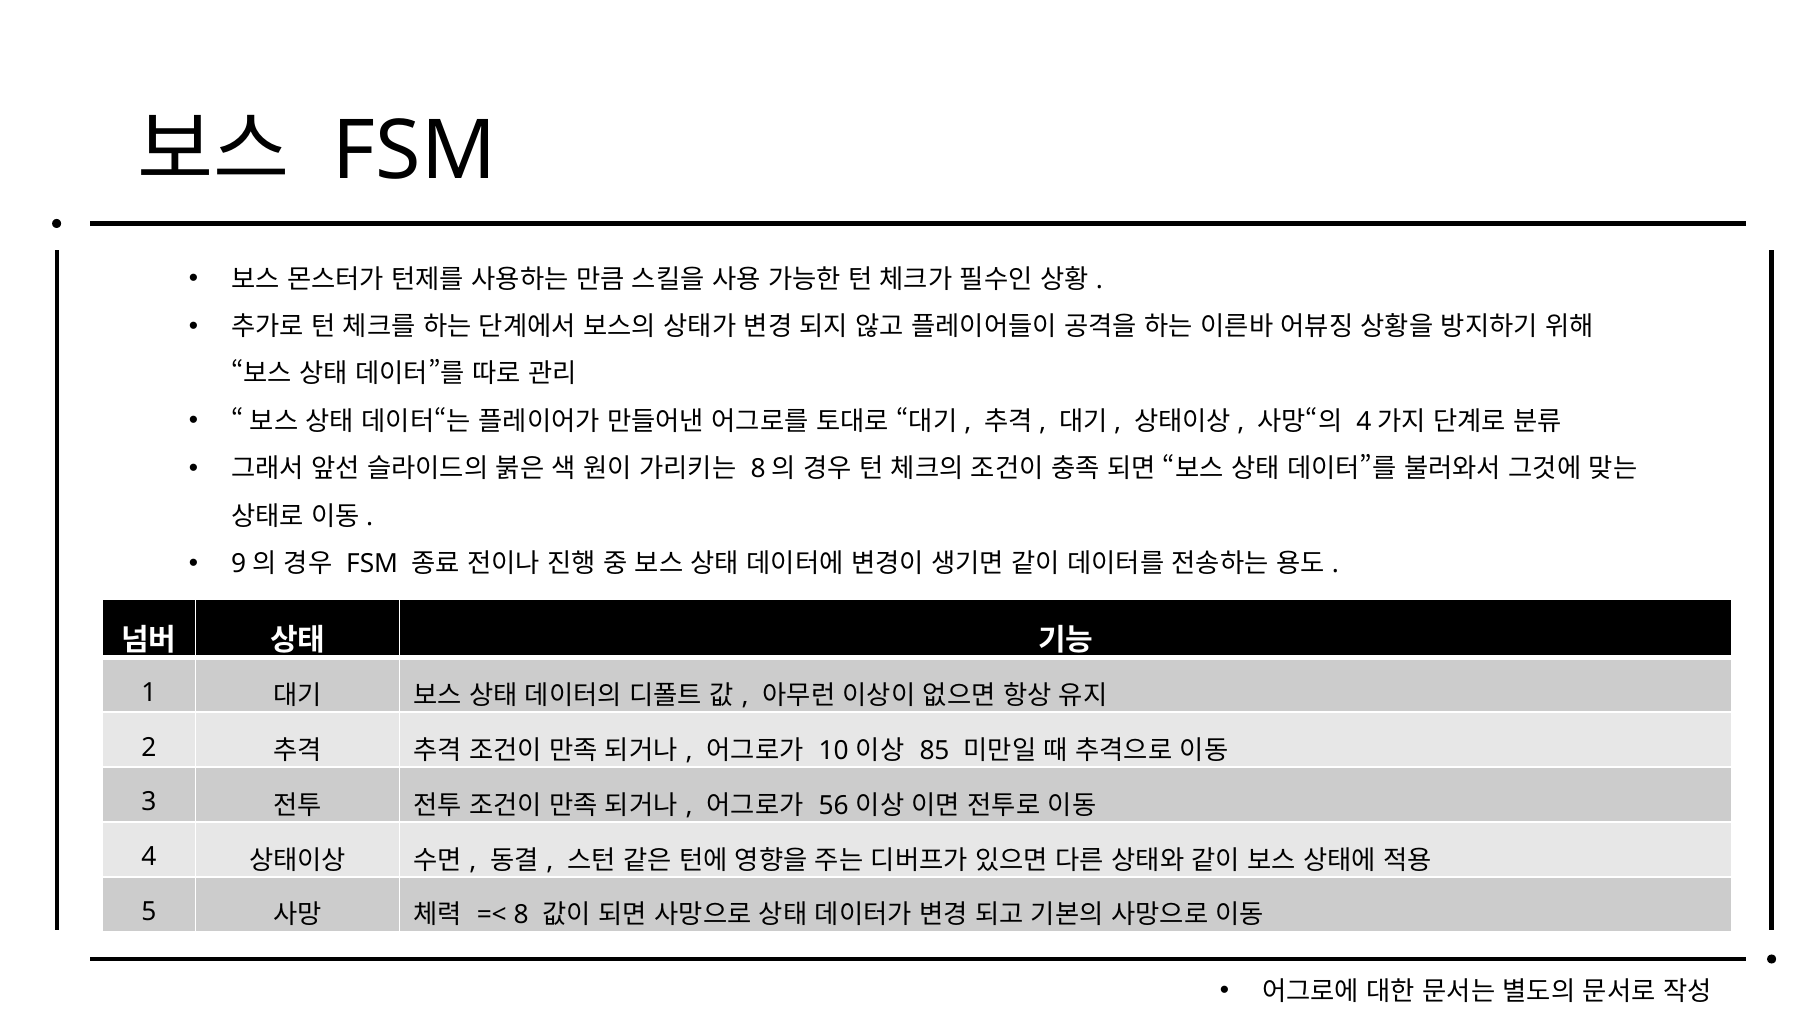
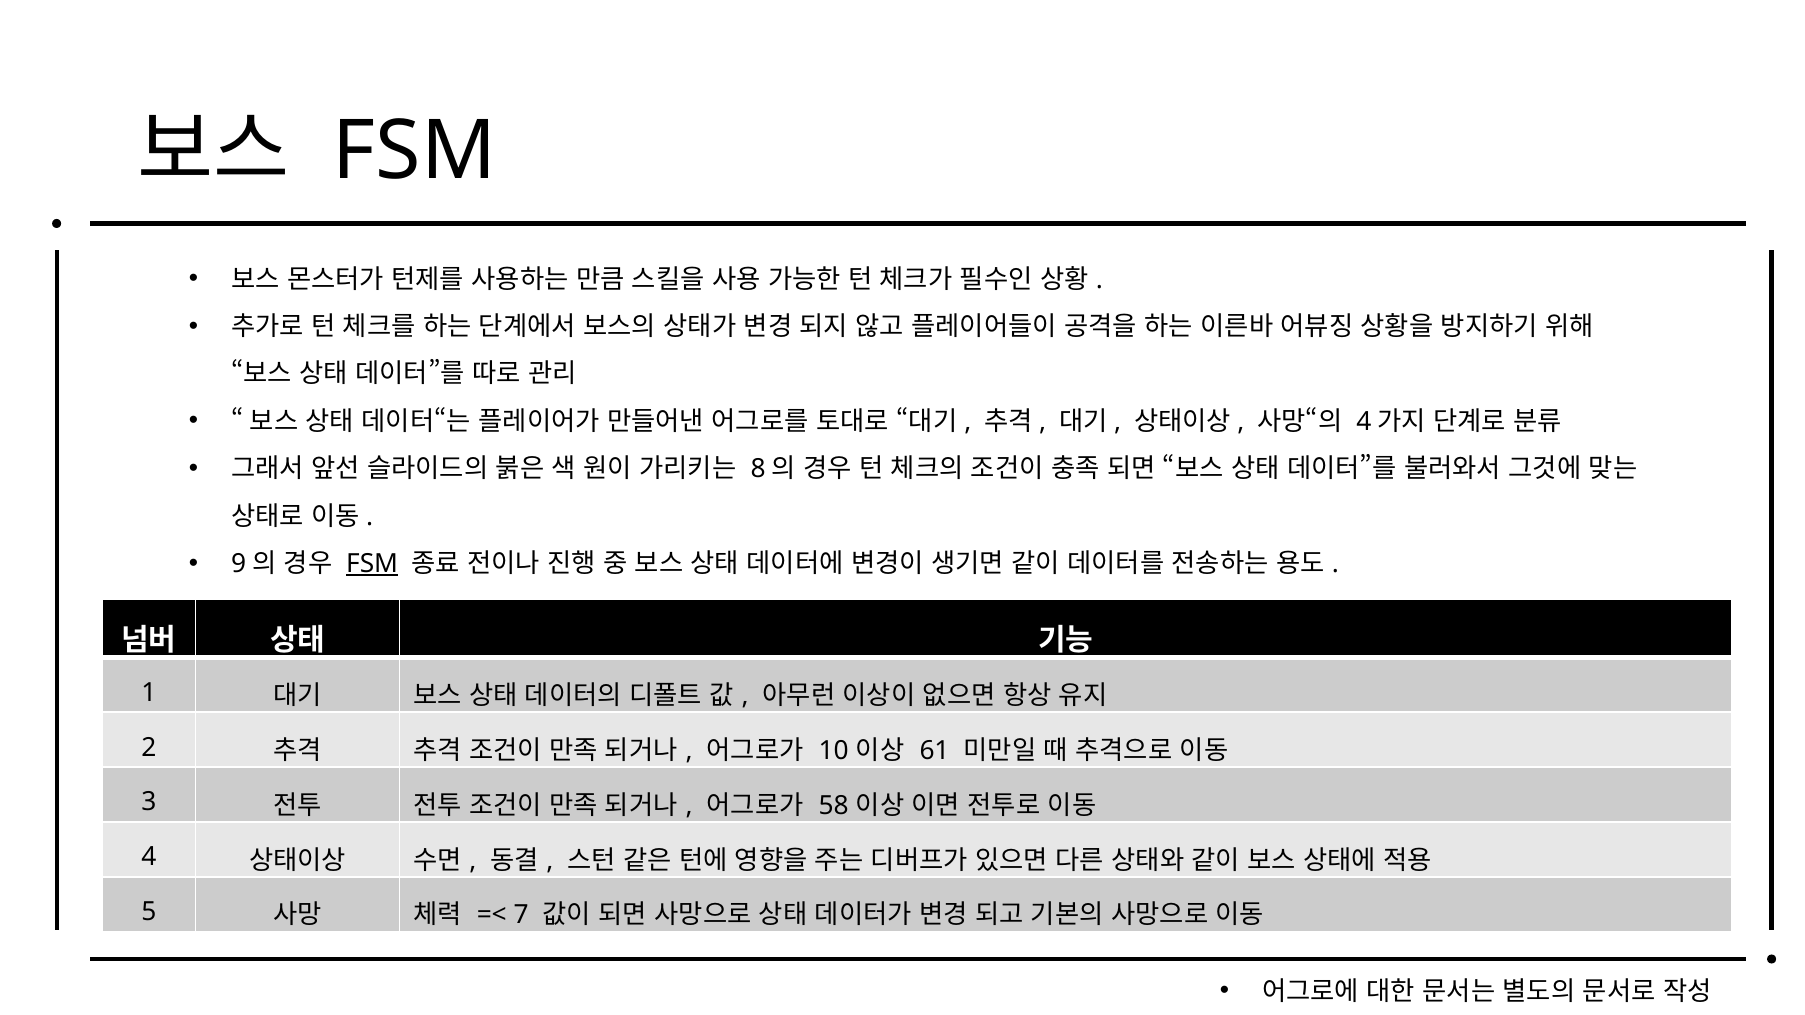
FSM at (372, 564) underline: none -> present
85: 85 -> 61
56: 56 -> 58
8: 8 -> 7
